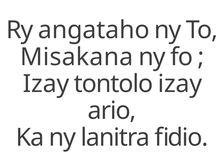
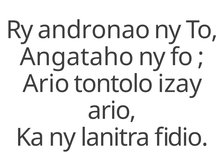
angataho: angataho -> andronao
Misakana: Misakana -> Angataho
Izay at (46, 84): Izay -> Ario
